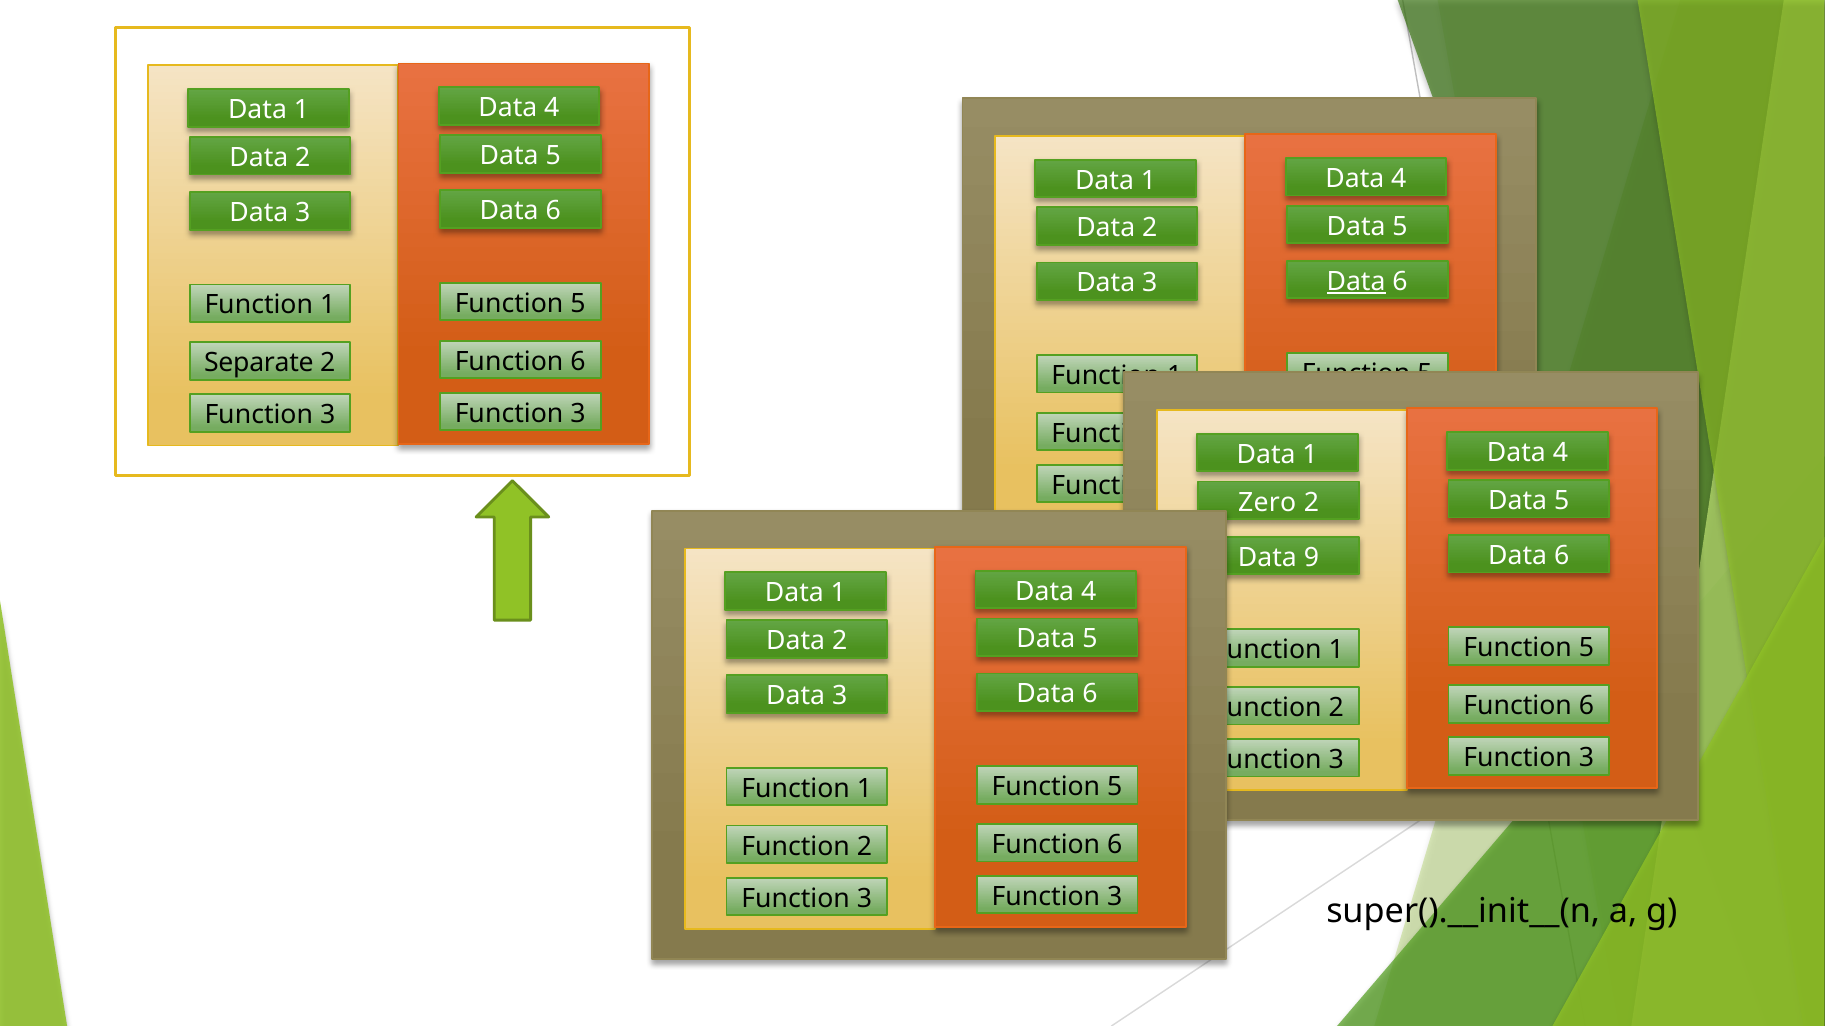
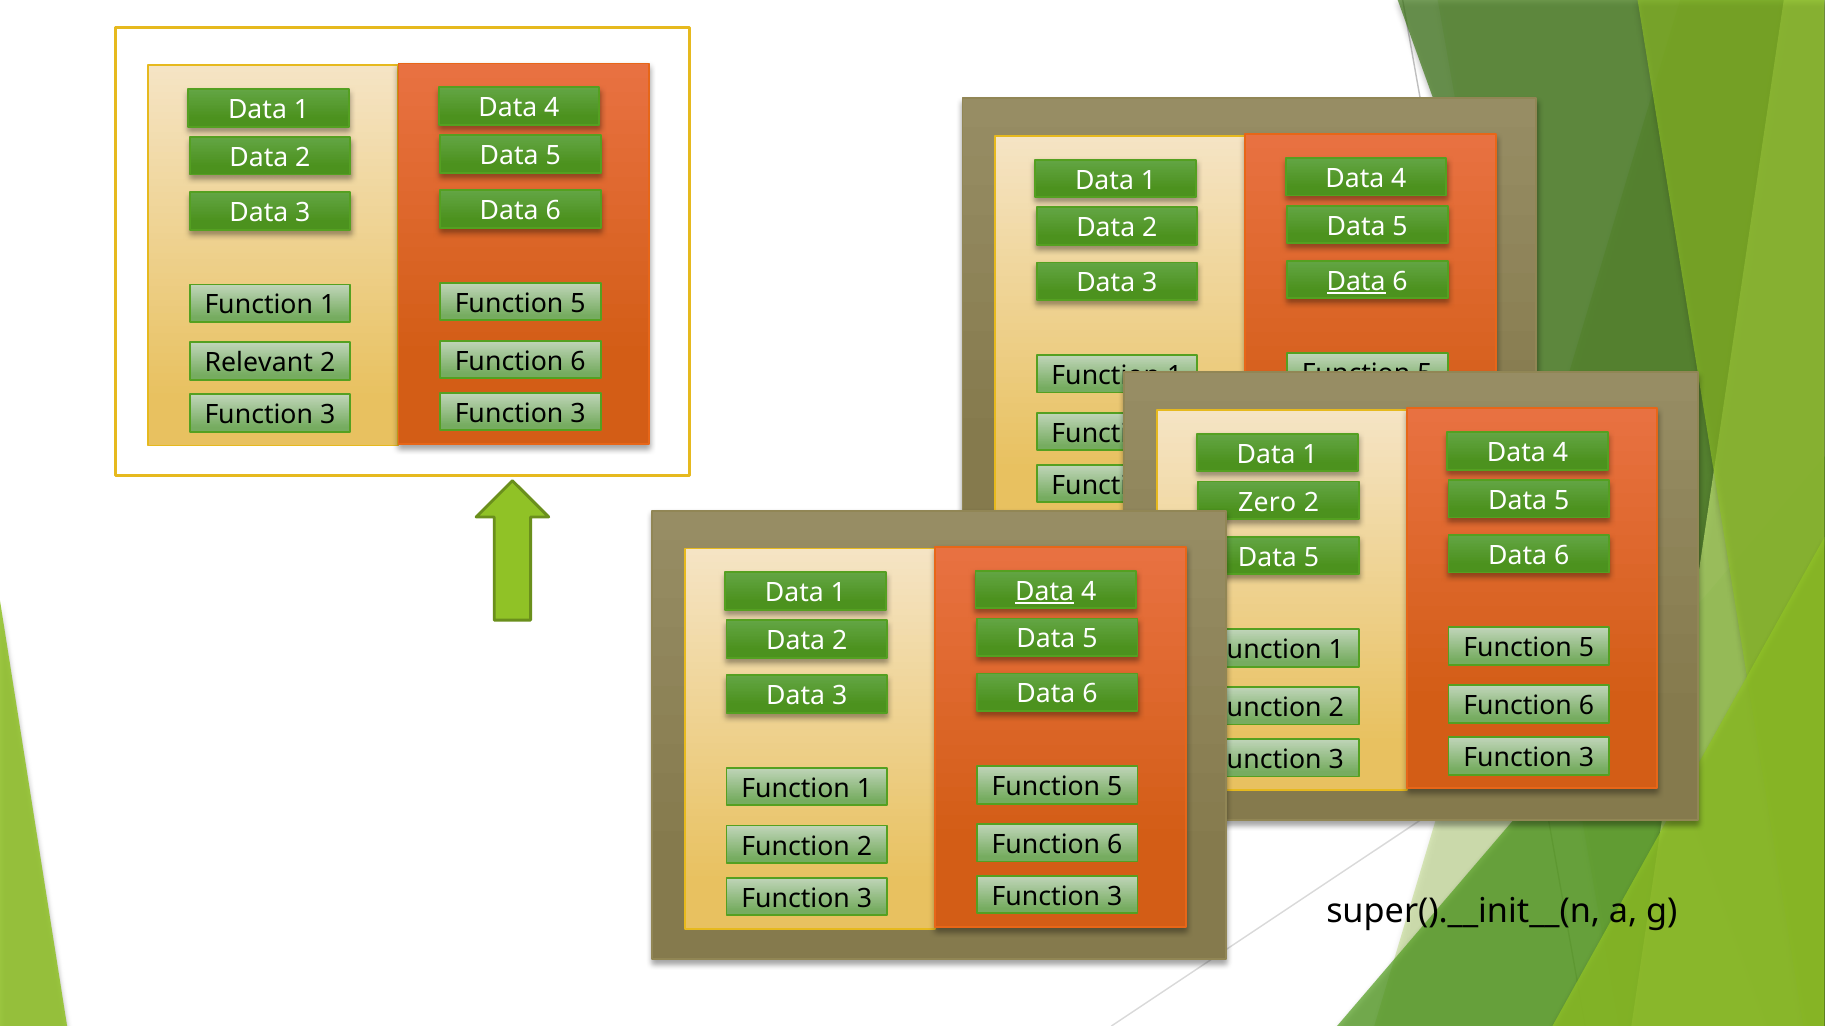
Separate: Separate -> Relevant
9 at (1311, 558): 9 -> 5
Data at (1045, 592) underline: none -> present
